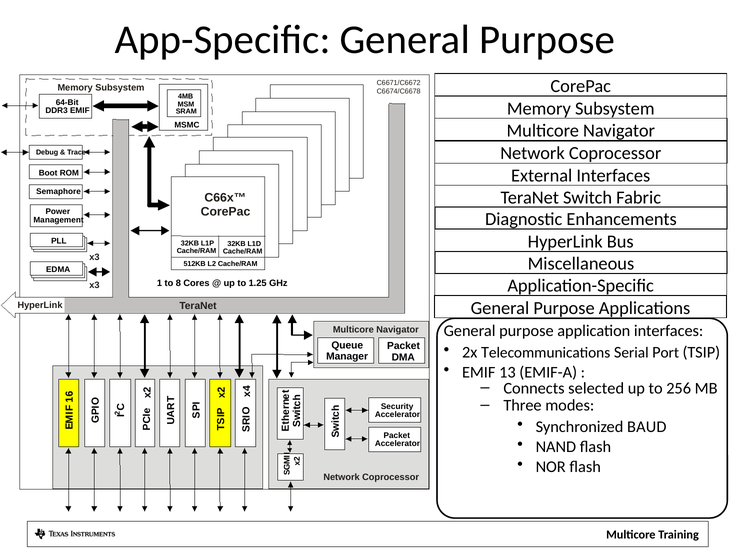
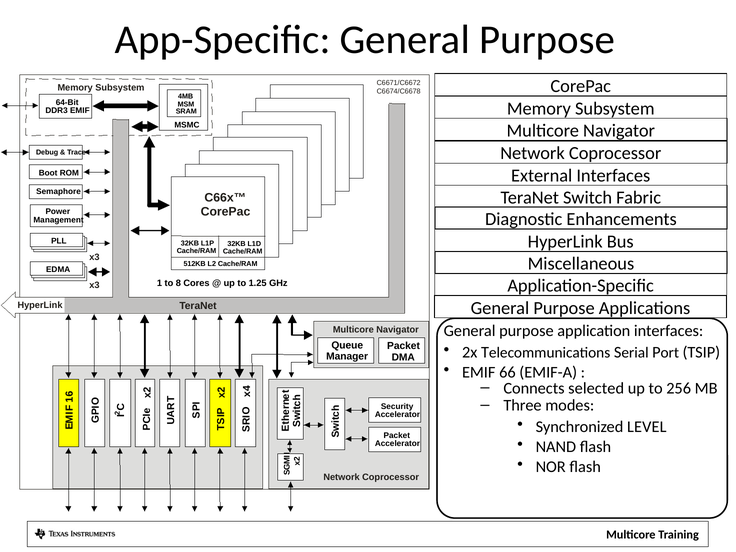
13: 13 -> 66
BAUD: BAUD -> LEVEL
